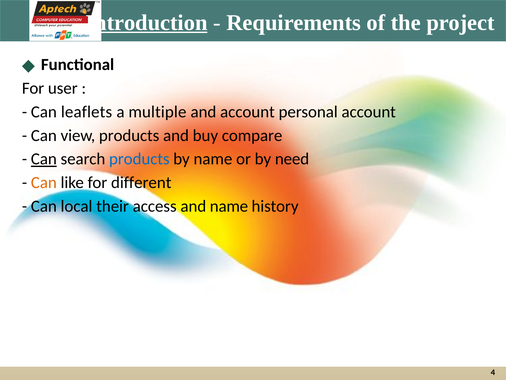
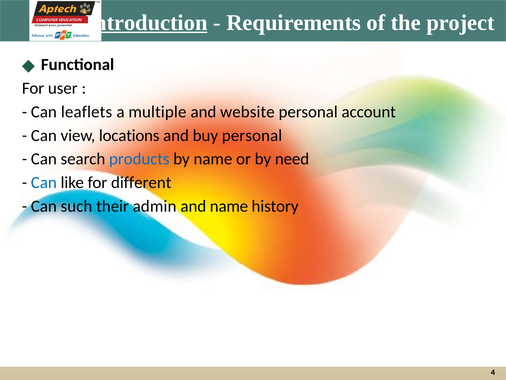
and account: account -> website
view products: products -> locations
buy compare: compare -> personal
Can at (44, 159) underline: present -> none
Can at (44, 182) colour: orange -> blue
local: local -> such
access: access -> admin
